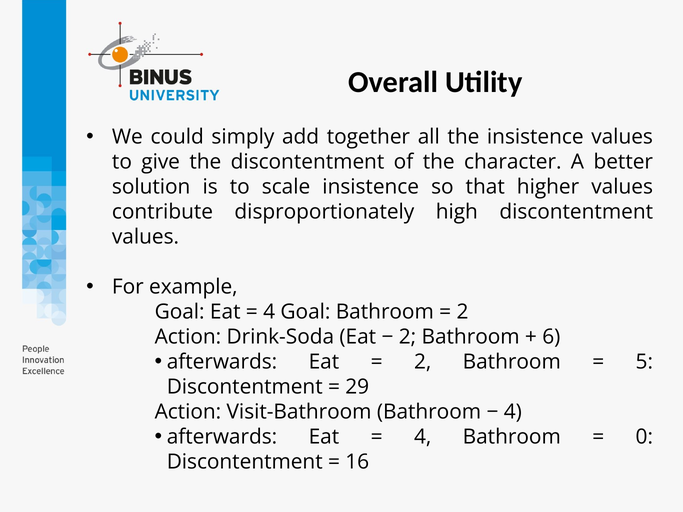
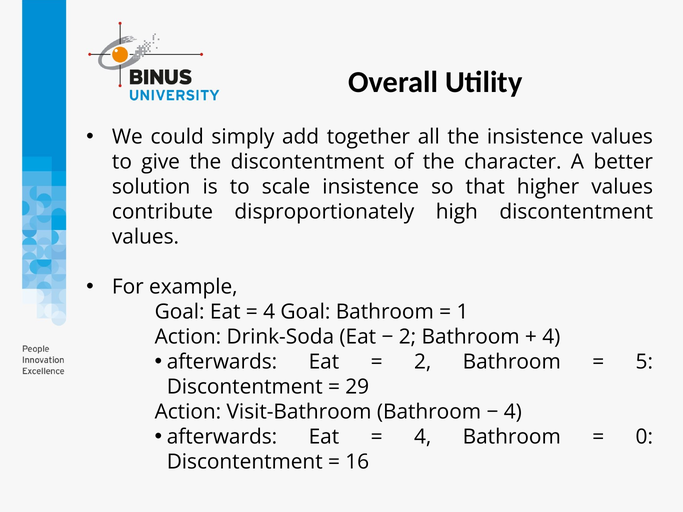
2 at (463, 312): 2 -> 1
6 at (551, 337): 6 -> 4
